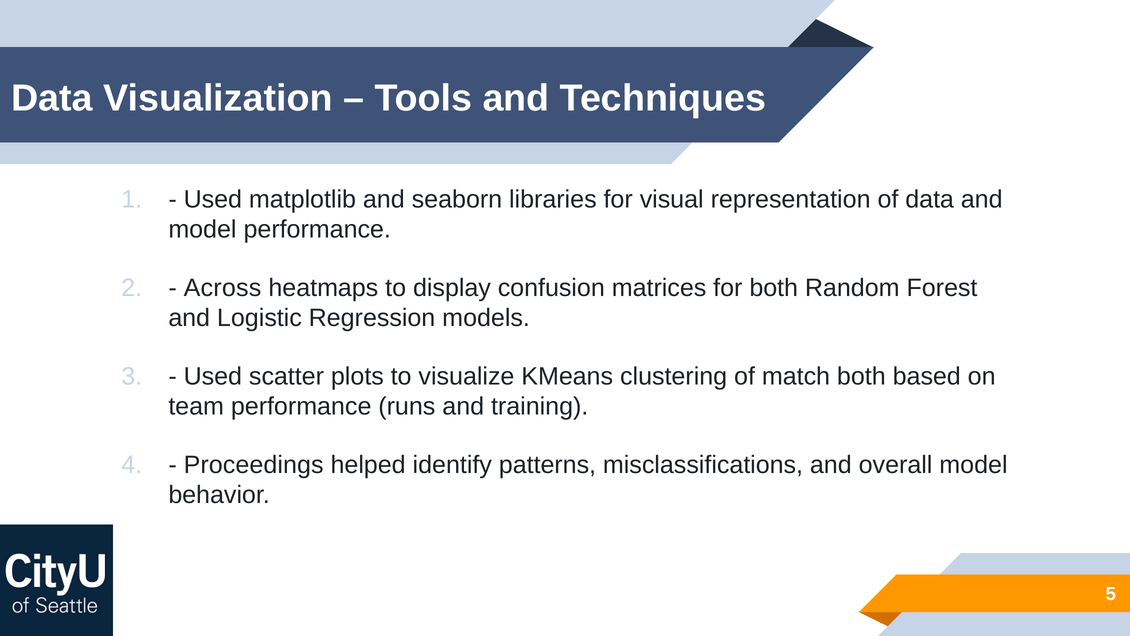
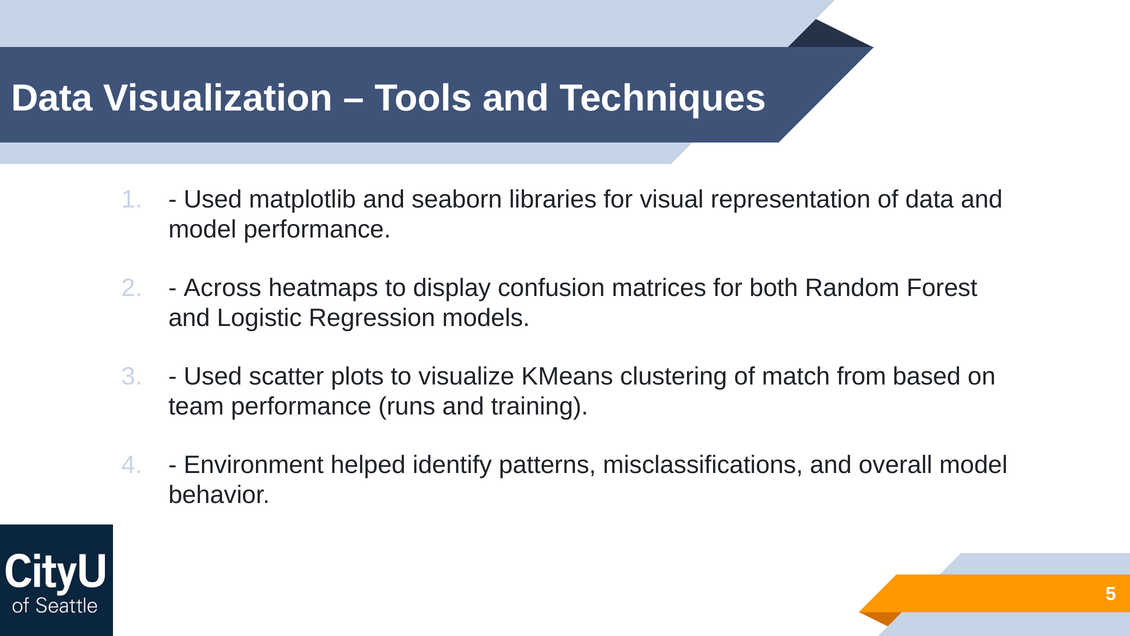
match both: both -> from
Proceedings: Proceedings -> Environment
